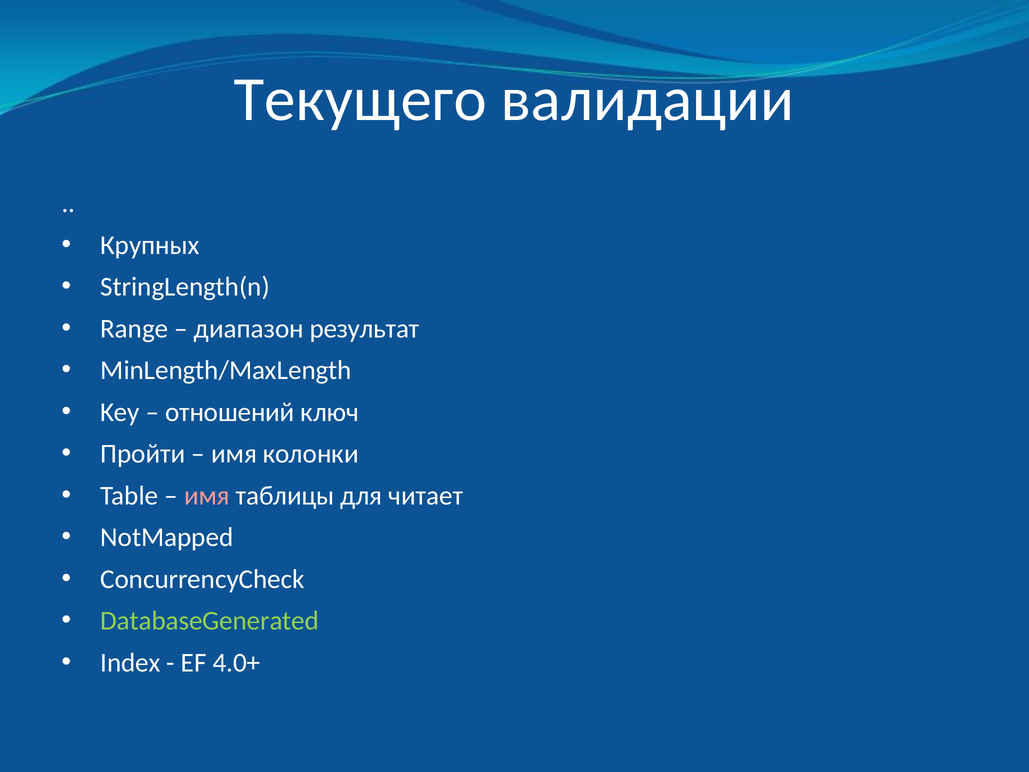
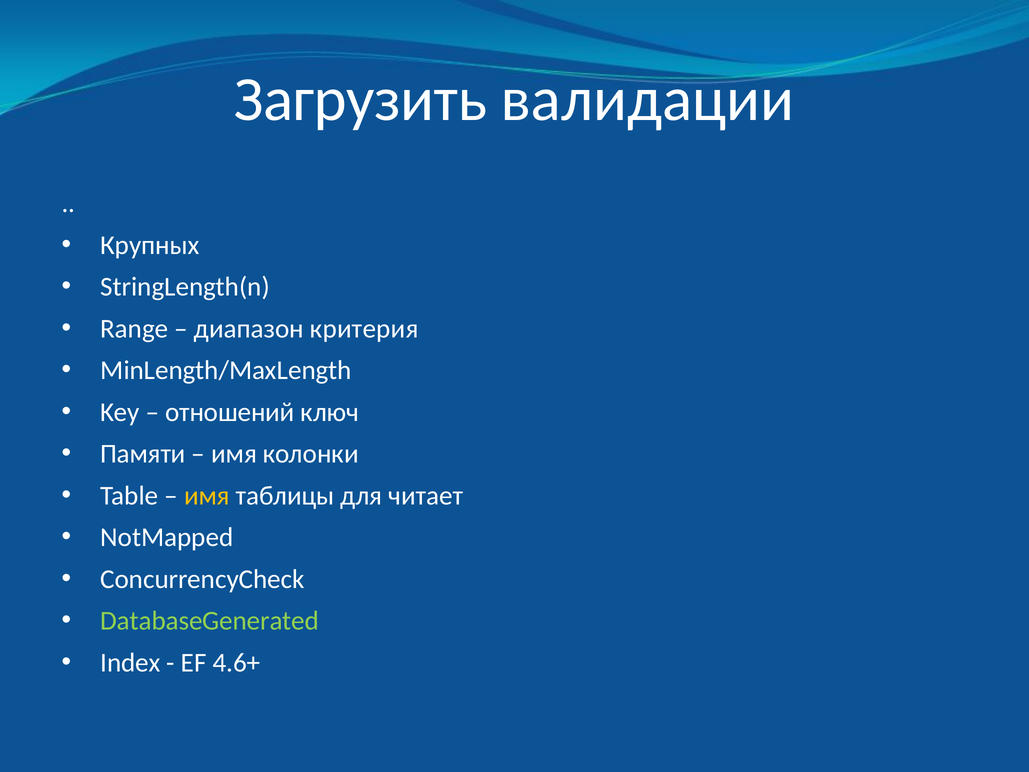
Текущего: Текущего -> Загрузить
результат: результат -> критерия
Пройти: Пройти -> Памяти
имя at (207, 495) colour: pink -> yellow
4.0+: 4.0+ -> 4.6+
